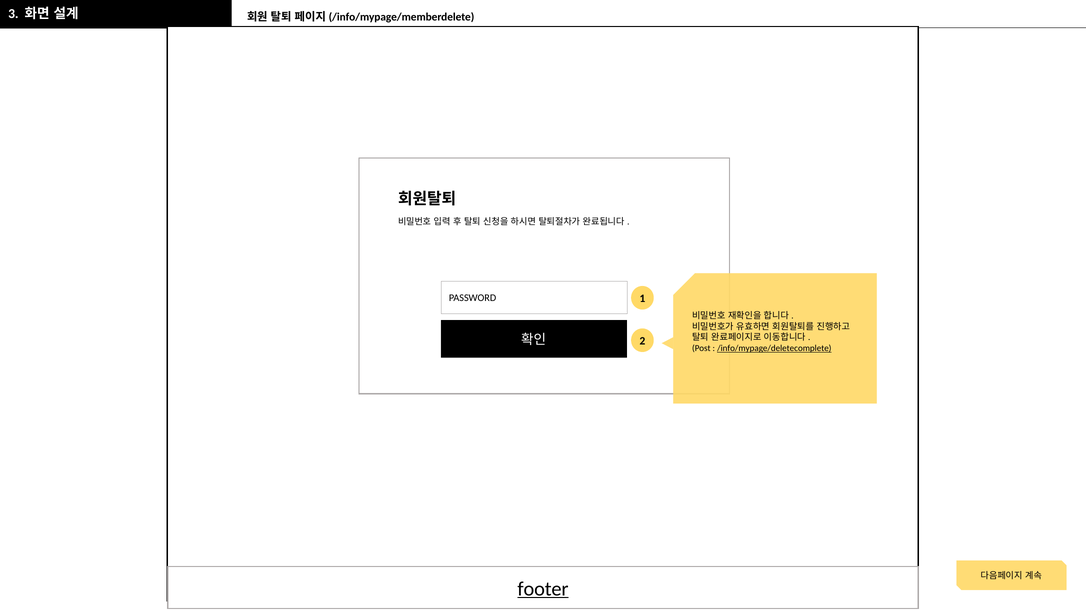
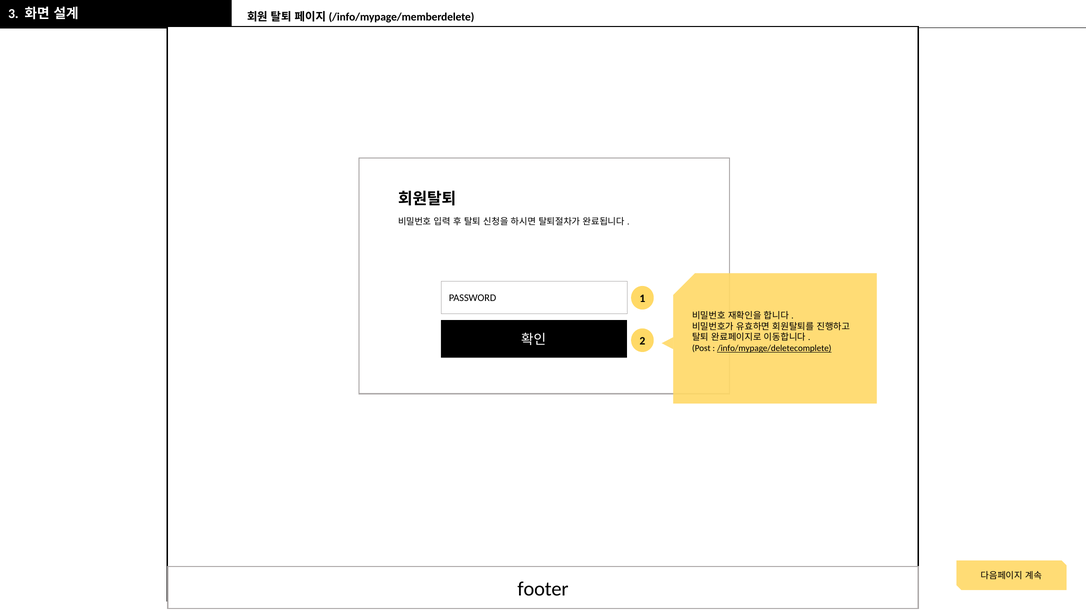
footer underline: present -> none
